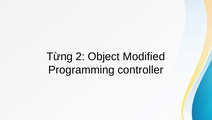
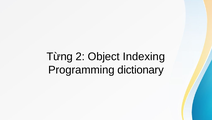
Modified: Modified -> Indexing
controller: controller -> dictionary
